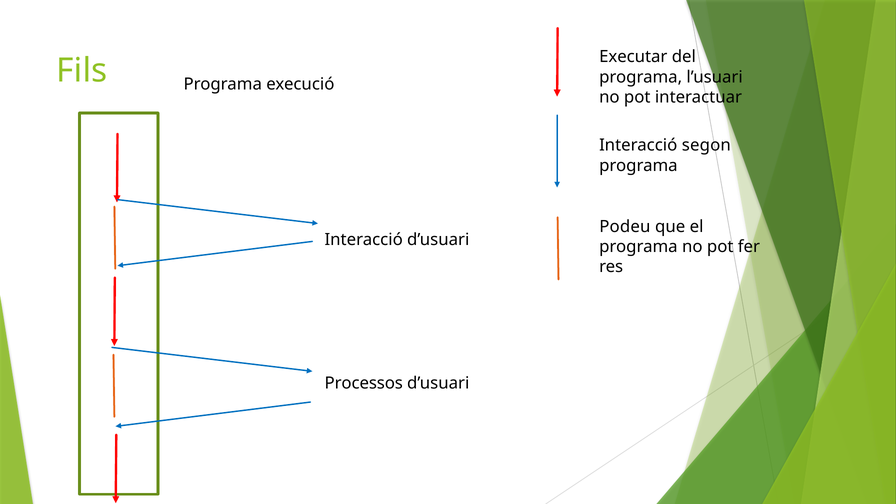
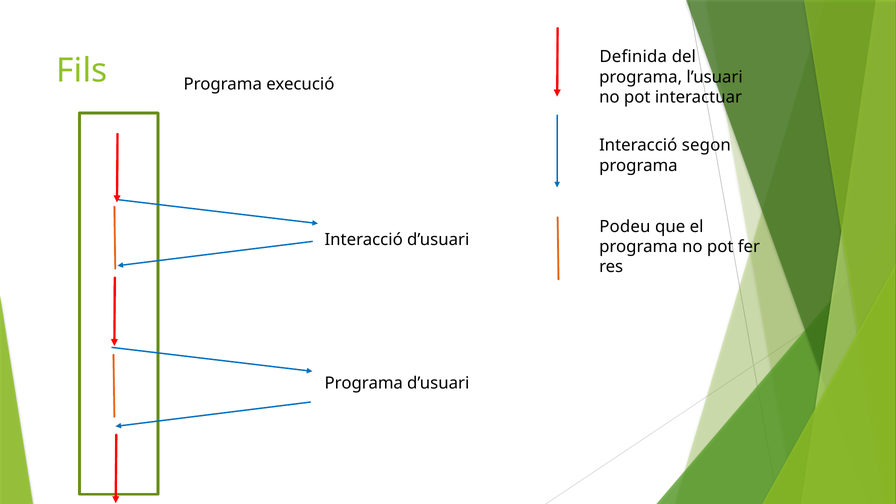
Executar: Executar -> Definida
Processos at (364, 383): Processos -> Programa
